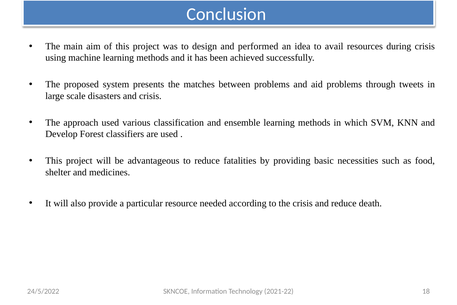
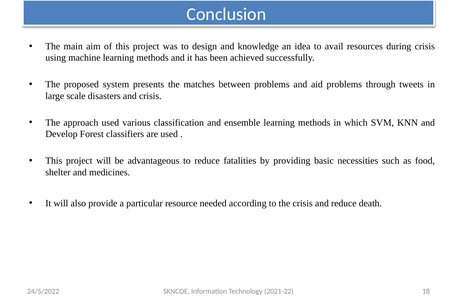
performed: performed -> knowledge
